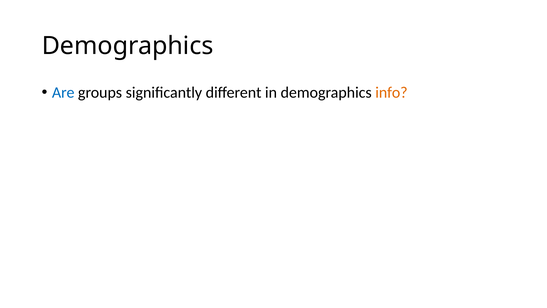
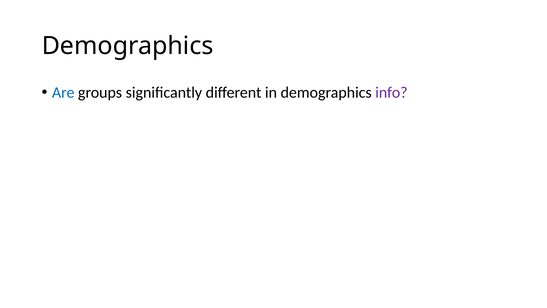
info colour: orange -> purple
